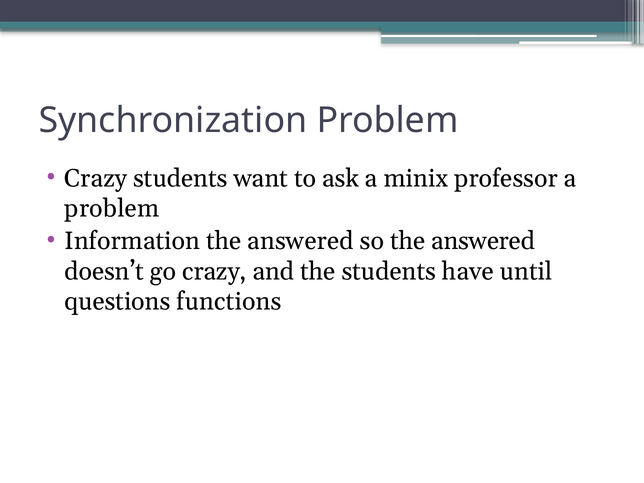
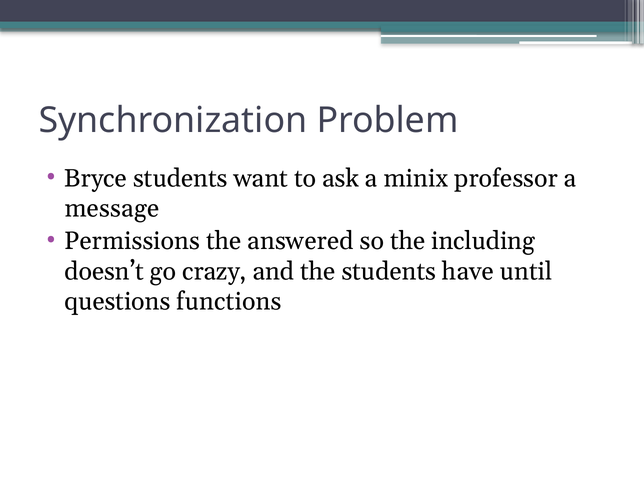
Crazy at (96, 178): Crazy -> Bryce
problem at (112, 208): problem -> message
Information: Information -> Permissions
so the answered: answered -> including
